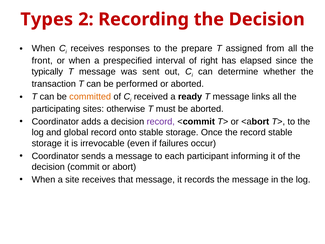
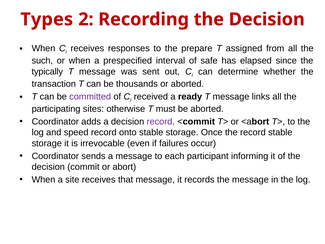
front: front -> such
right: right -> safe
performed: performed -> thousands
committed colour: orange -> purple
global: global -> speed
